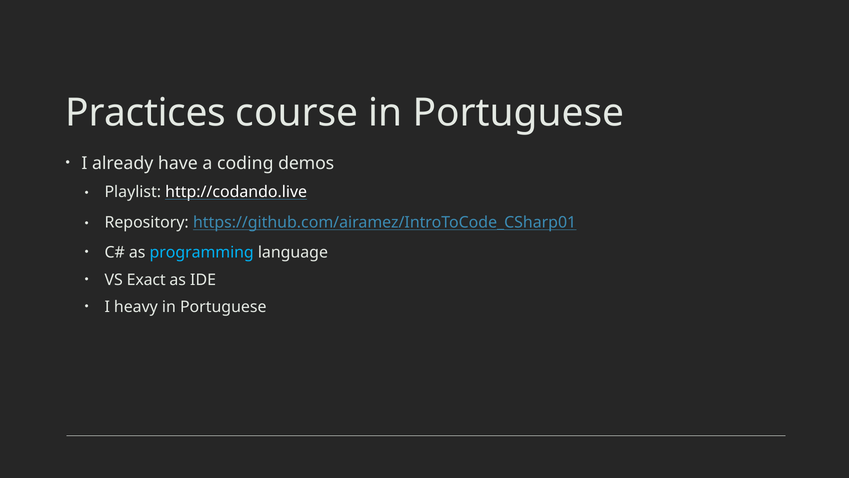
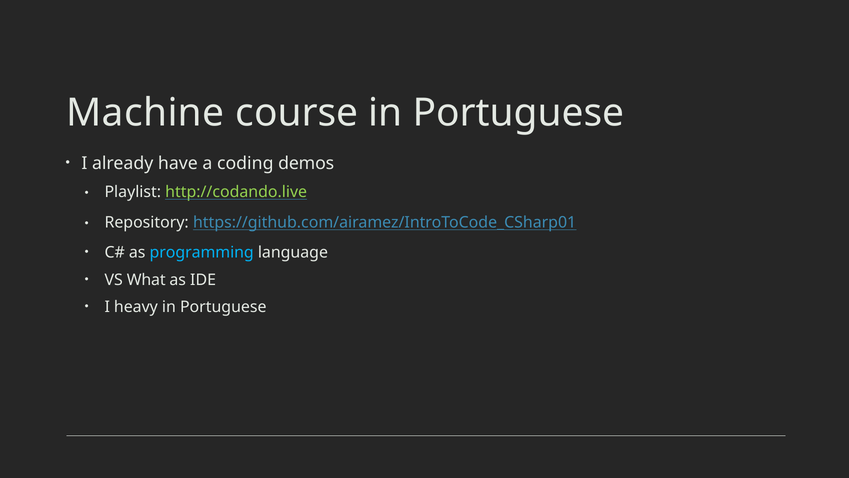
Practices: Practices -> Machine
http://codando.live colour: white -> light green
Exact: Exact -> What
